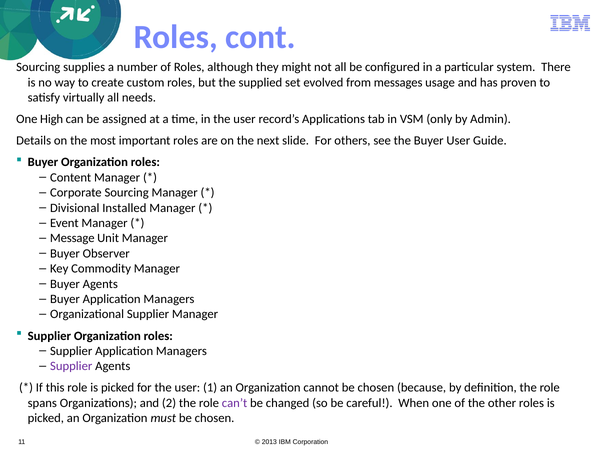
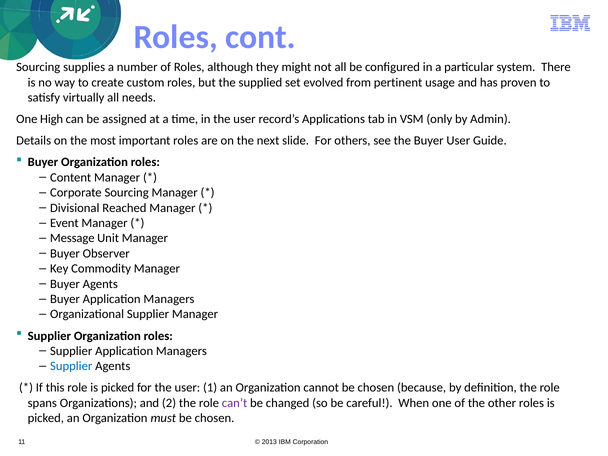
messages: messages -> pertinent
Installed: Installed -> Reached
Supplier at (71, 366) colour: purple -> blue
